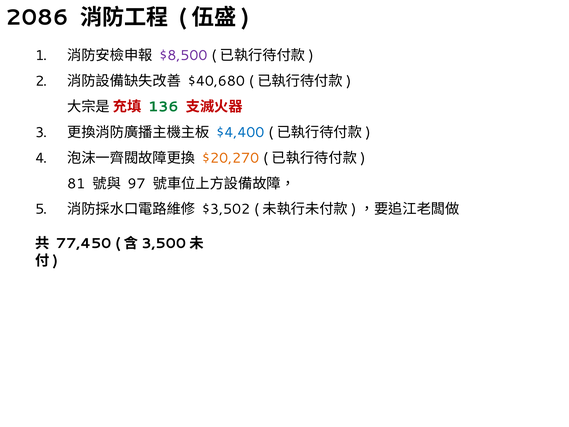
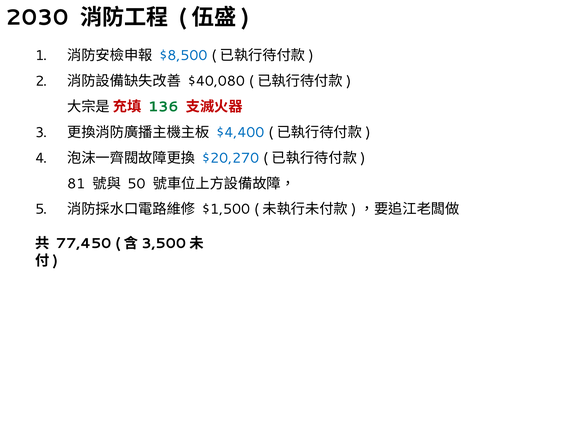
2086: 2086 -> 2030
$8,500 colour: purple -> blue
$40,680: $40,680 -> $40,080
$20,270 colour: orange -> blue
97: 97 -> 50
$3,502: $3,502 -> $1,500
